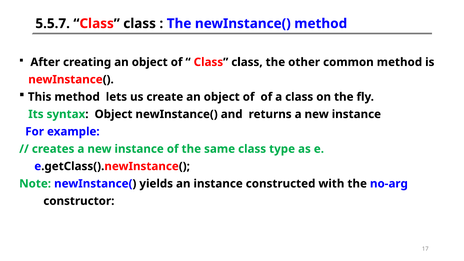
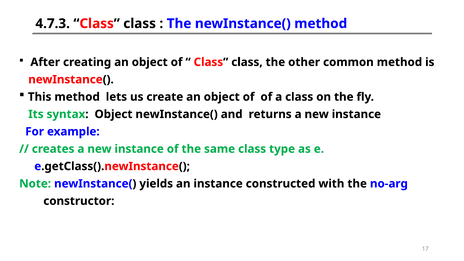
5.5.7: 5.5.7 -> 4.7.3
